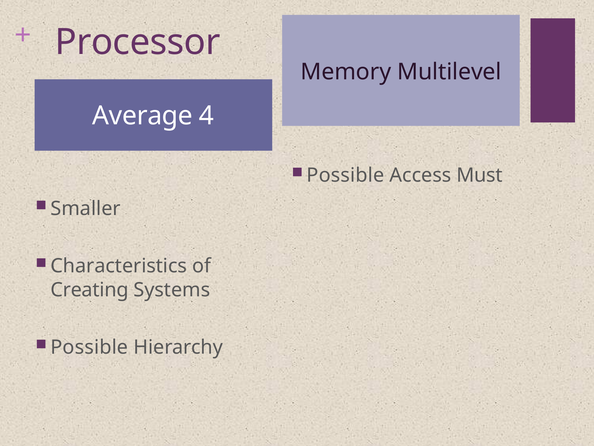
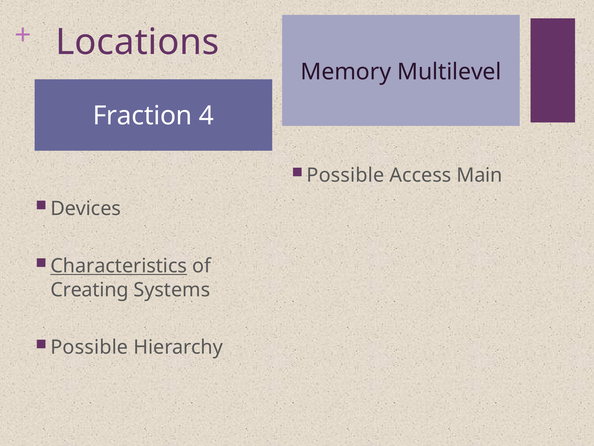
Processor: Processor -> Locations
Average: Average -> Fraction
Must: Must -> Main
Smaller: Smaller -> Devices
Characteristics underline: none -> present
